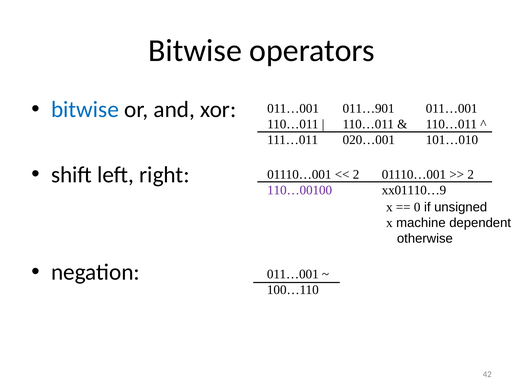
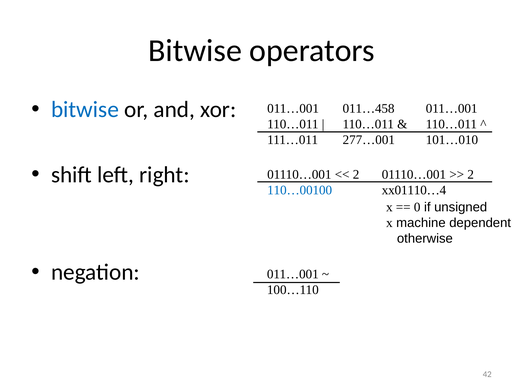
011…901: 011…901 -> 011…458
020…001: 020…001 -> 277…001
110…00100 colour: purple -> blue
xx01110…9: xx01110…9 -> xx01110…4
